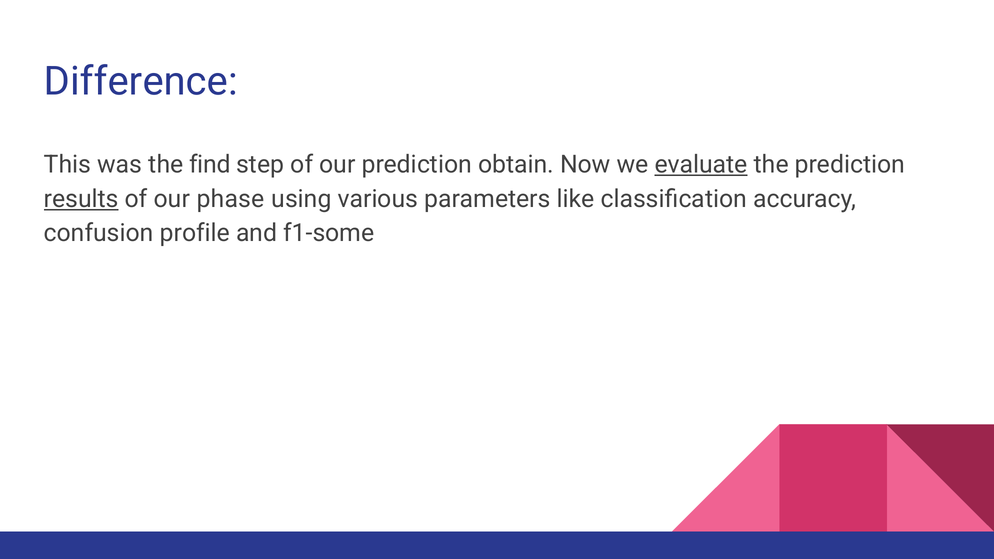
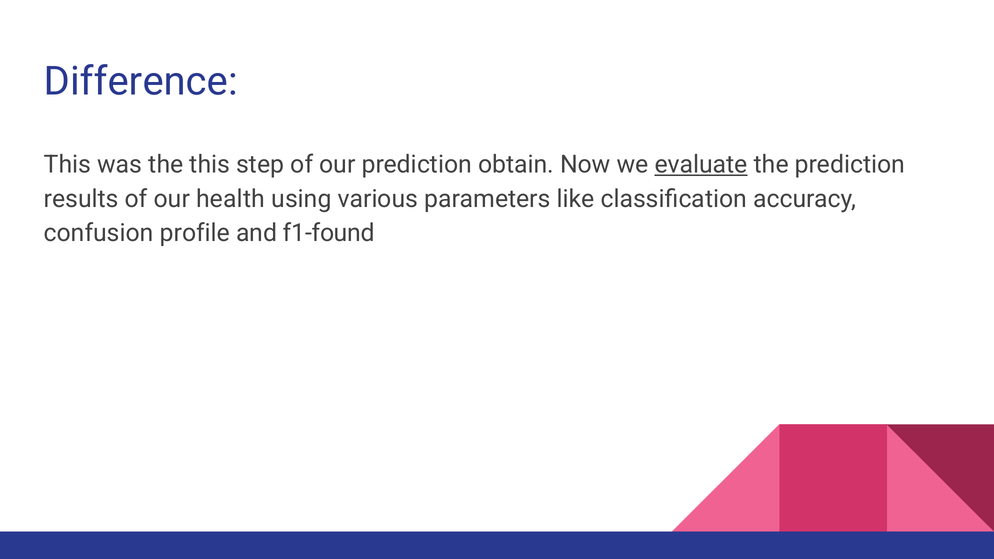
the find: find -> this
results underline: present -> none
phase: phase -> health
f1-some: f1-some -> f1-found
